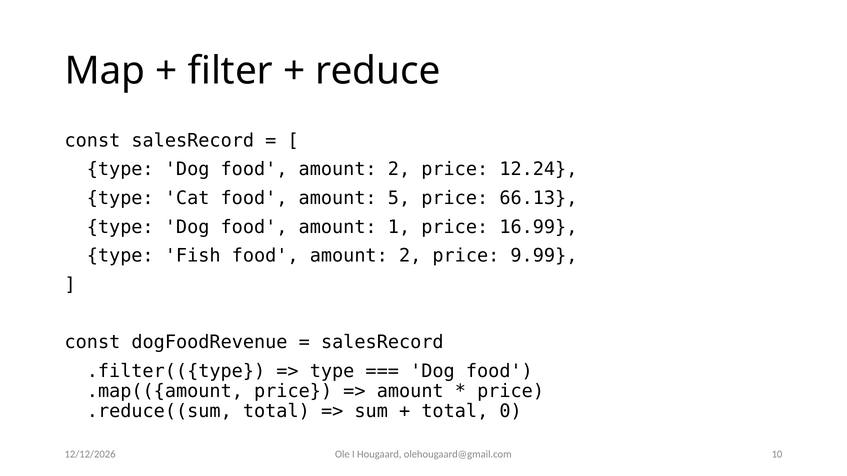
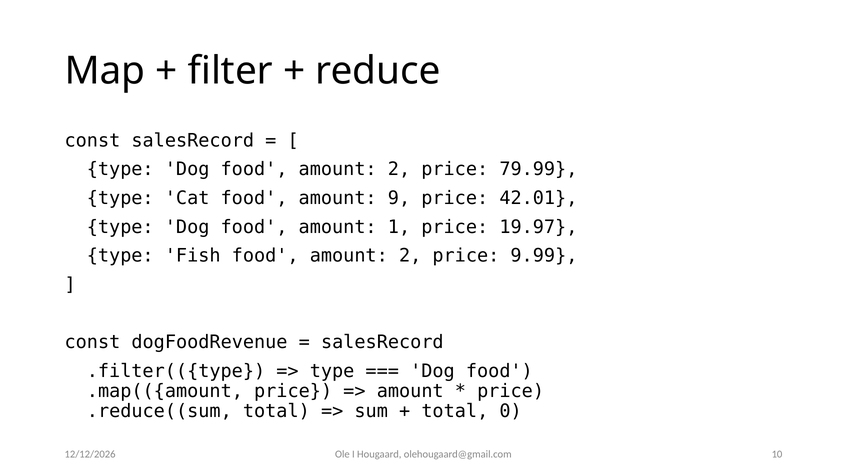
12.24: 12.24 -> 79.99
5: 5 -> 9
66.13: 66.13 -> 42.01
16.99: 16.99 -> 19.97
